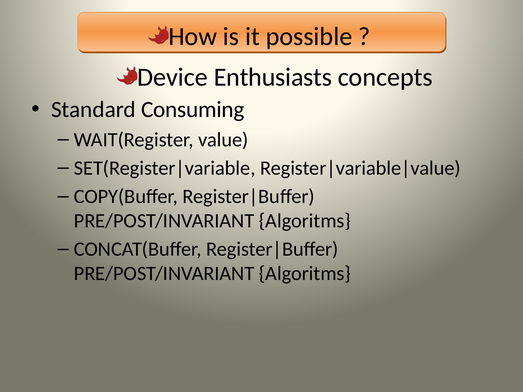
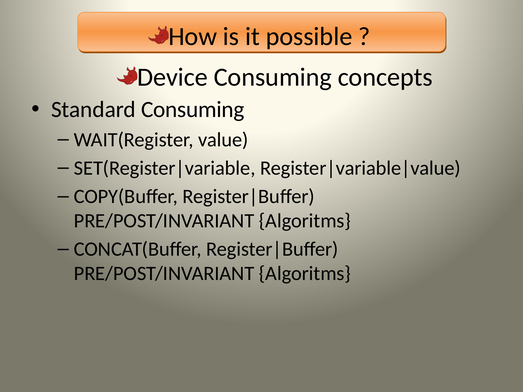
Device Enthusiasts: Enthusiasts -> Consuming
